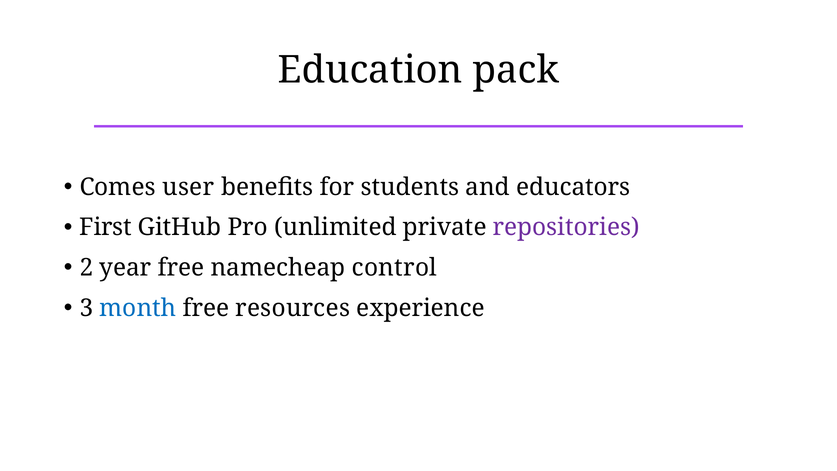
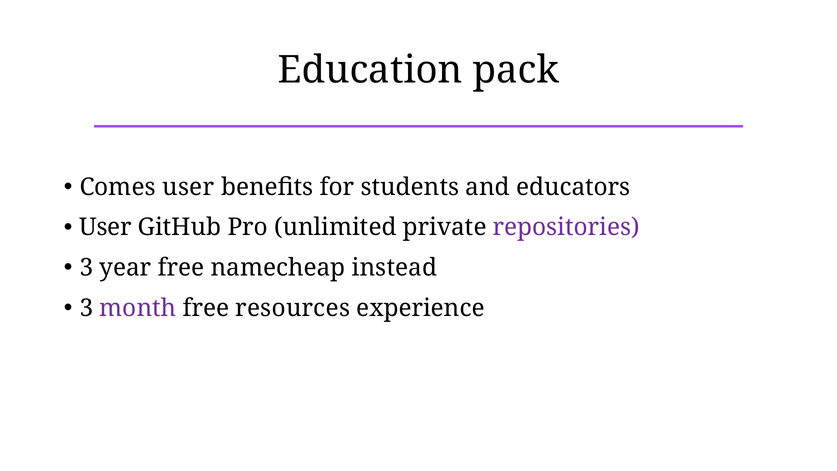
First at (106, 227): First -> User
2 at (86, 268): 2 -> 3
control: control -> instead
month colour: blue -> purple
